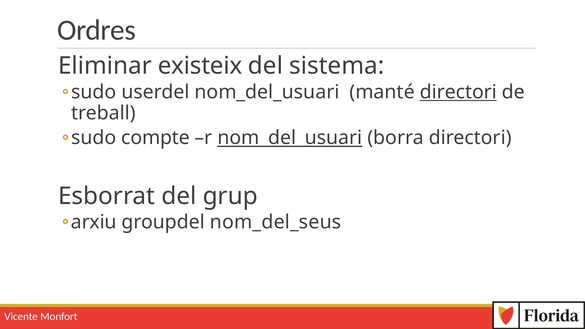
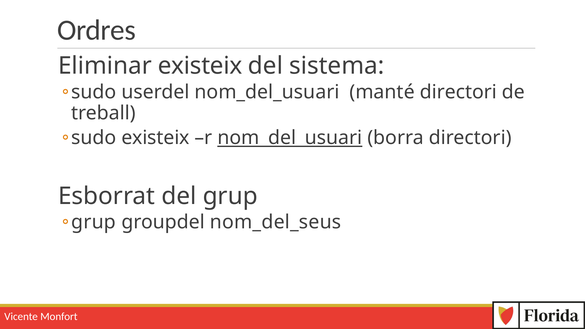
directori at (458, 92) underline: present -> none
sudo compte: compte -> existeix
arxiu at (94, 222): arxiu -> grup
